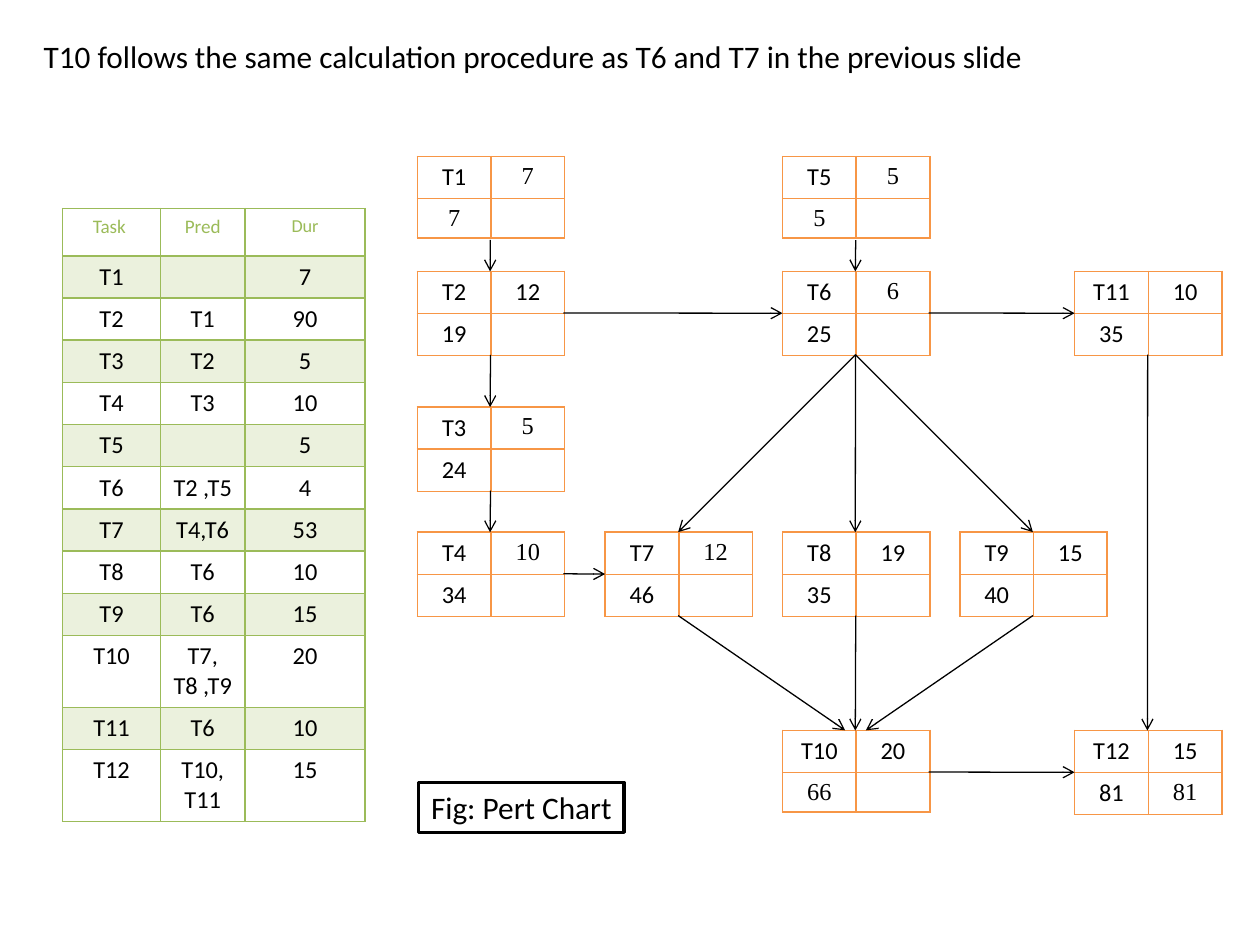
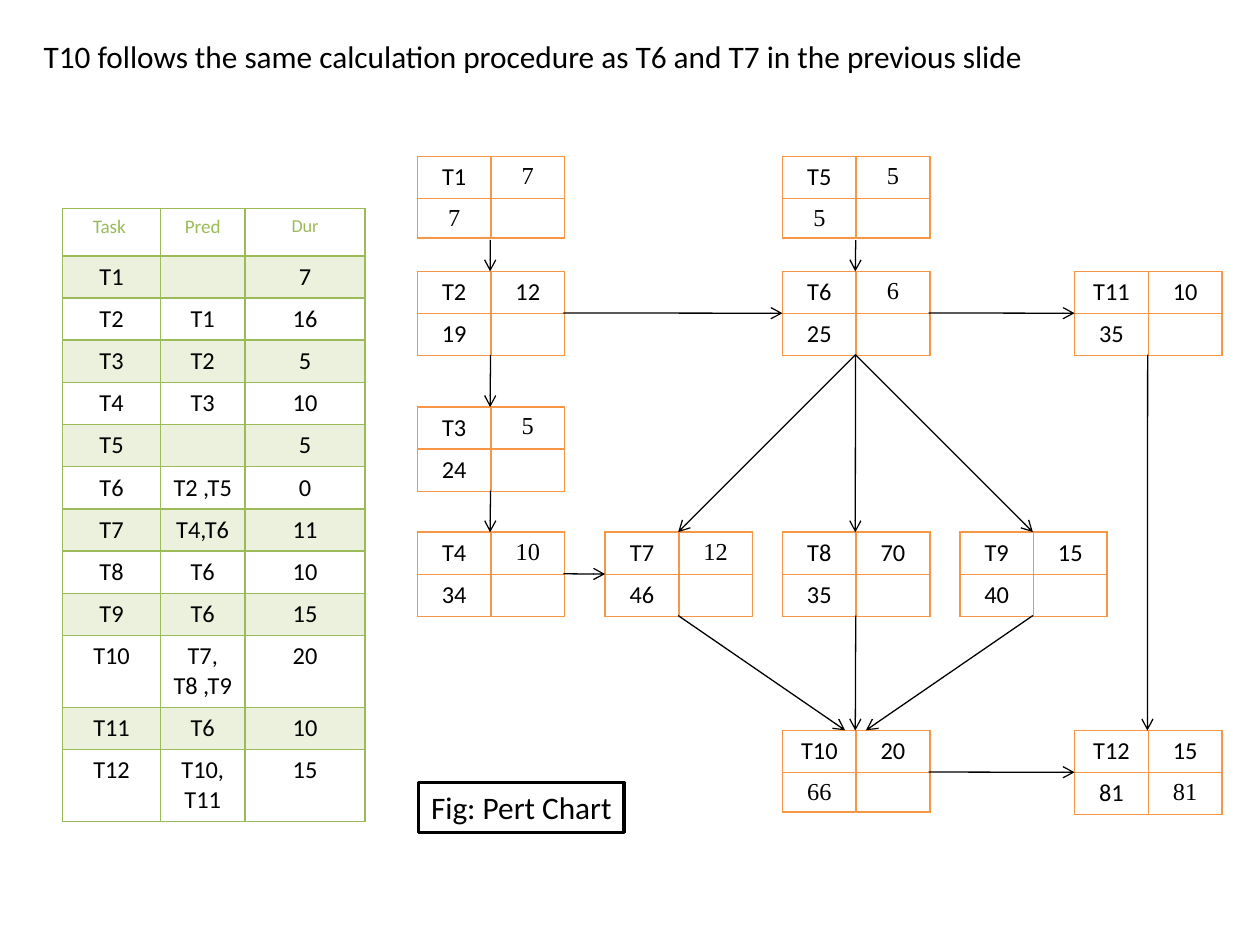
90: 90 -> 16
4: 4 -> 0
53: 53 -> 11
T8 19: 19 -> 70
